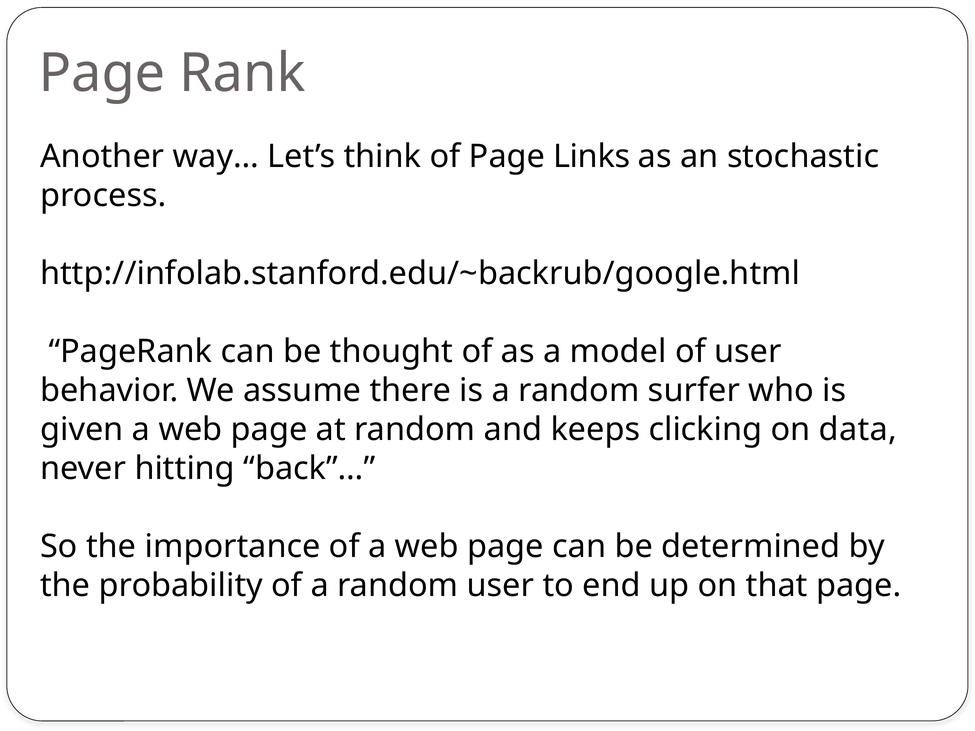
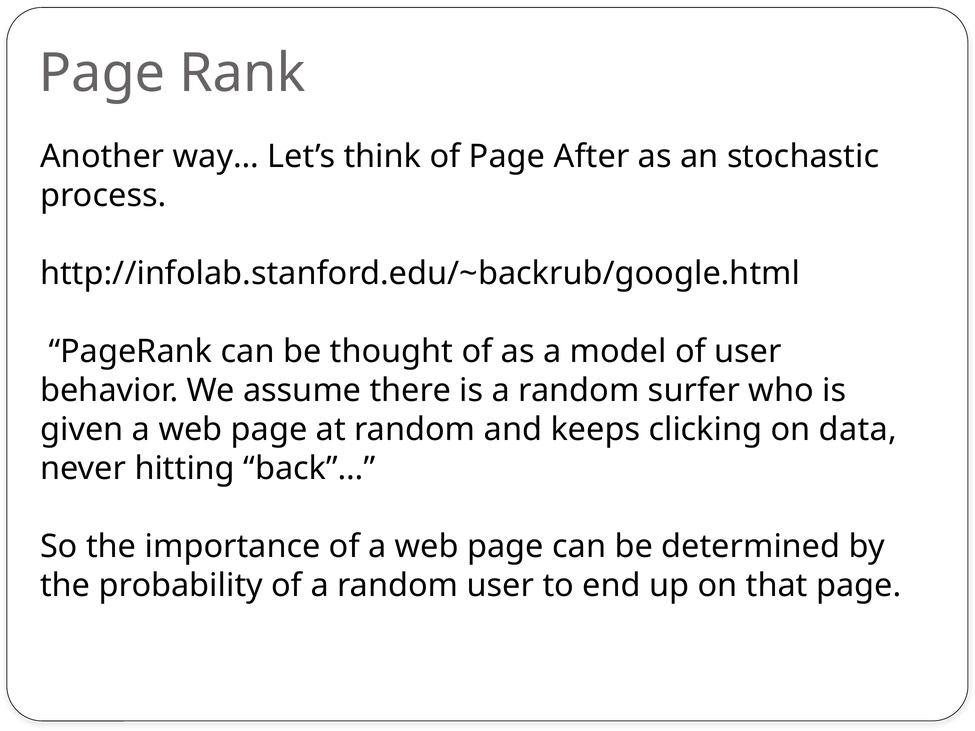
Links: Links -> After
